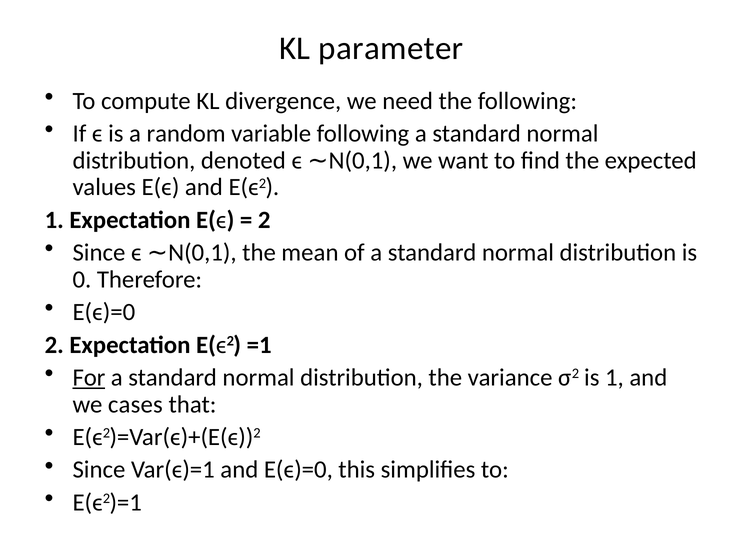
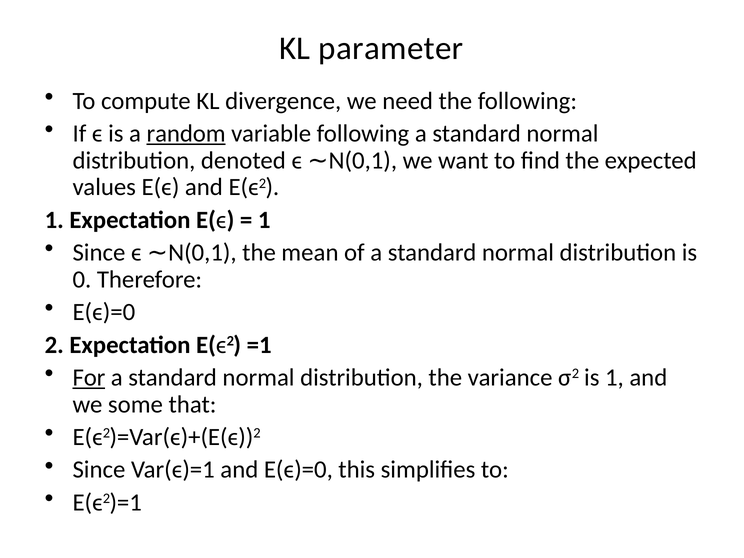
random underline: none -> present
2 at (264, 220): 2 -> 1
cases: cases -> some
